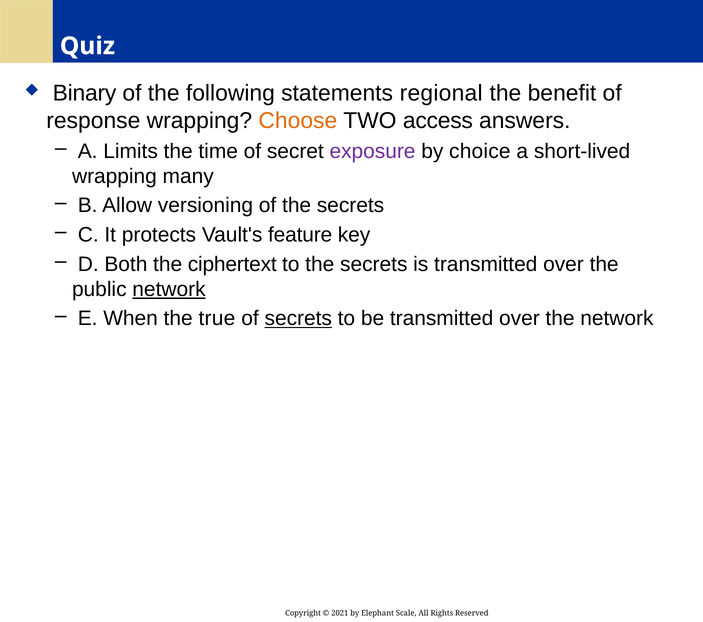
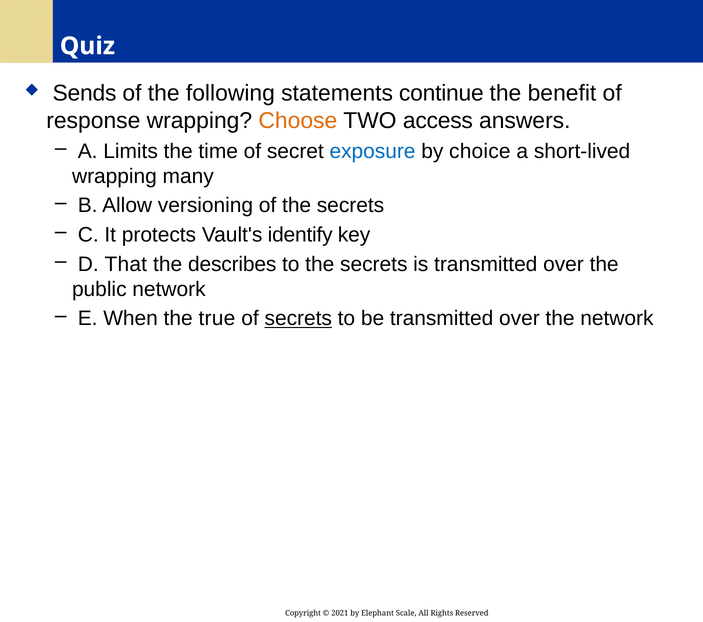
Binary: Binary -> Sends
regional: regional -> continue
exposure colour: purple -> blue
feature: feature -> identify
Both: Both -> That
ciphertext: ciphertext -> describes
network at (169, 289) underline: present -> none
